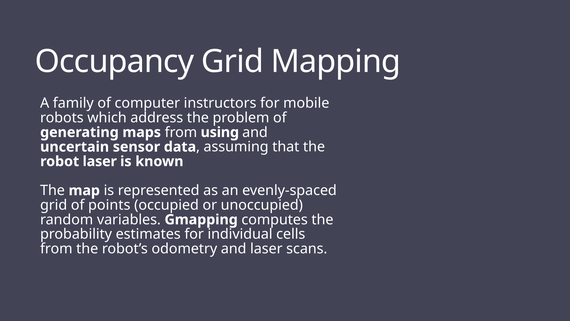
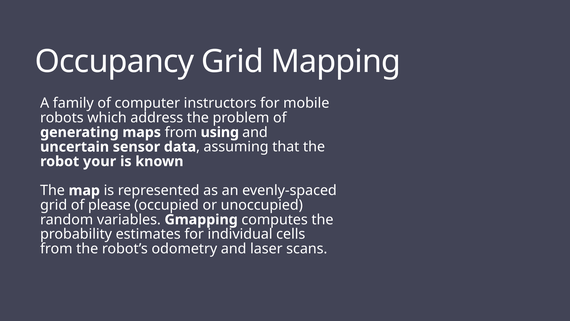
robot laser: laser -> your
points: points -> please
